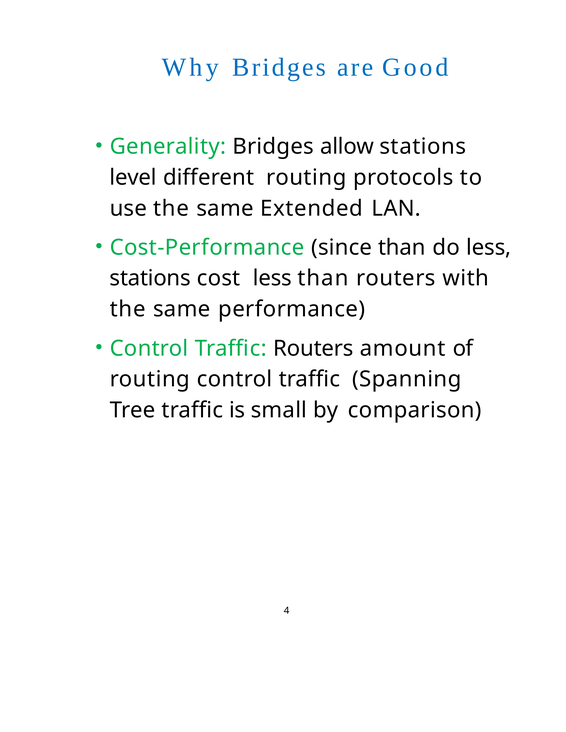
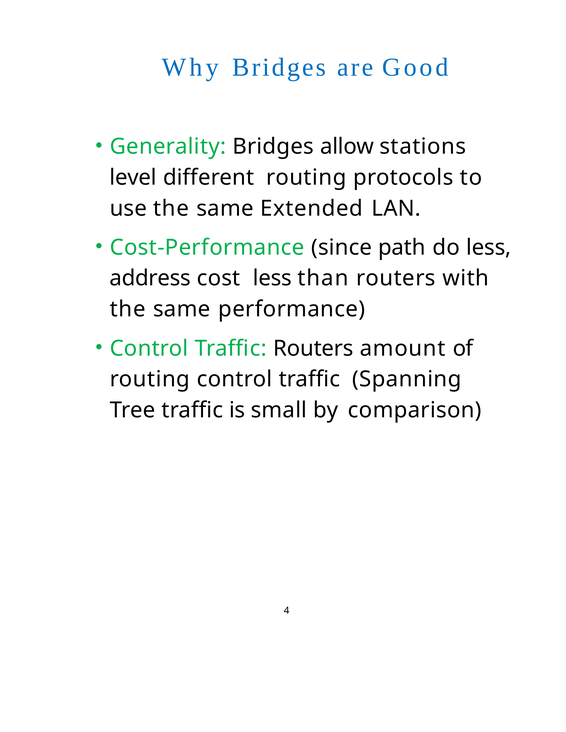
since than: than -> path
stations at (150, 278): stations -> address
